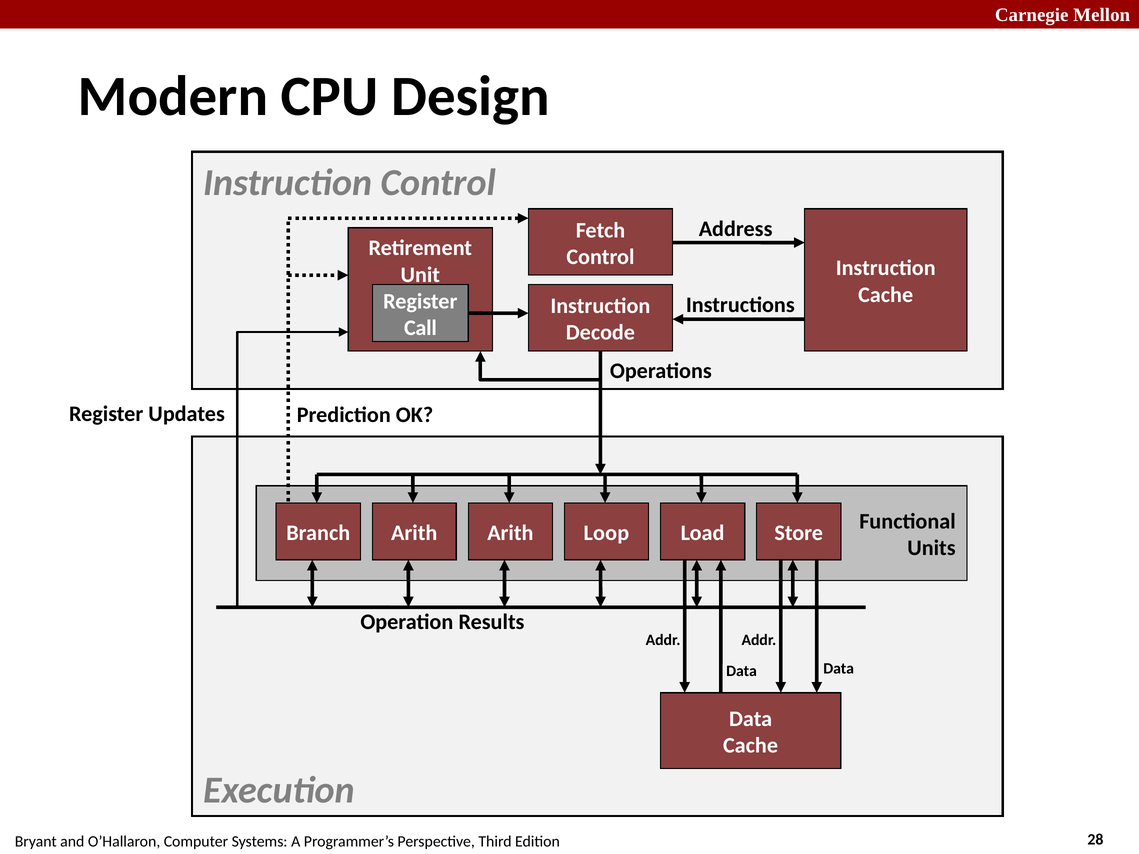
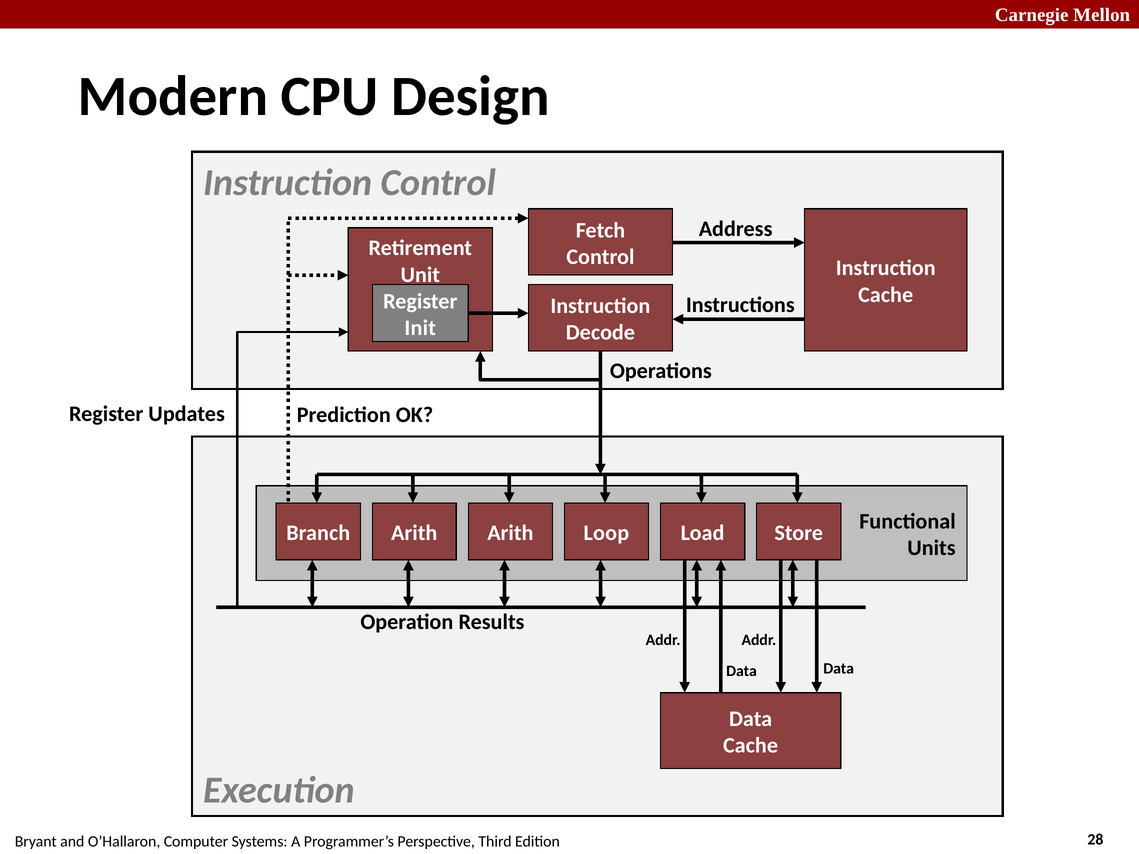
Call: Call -> Init
